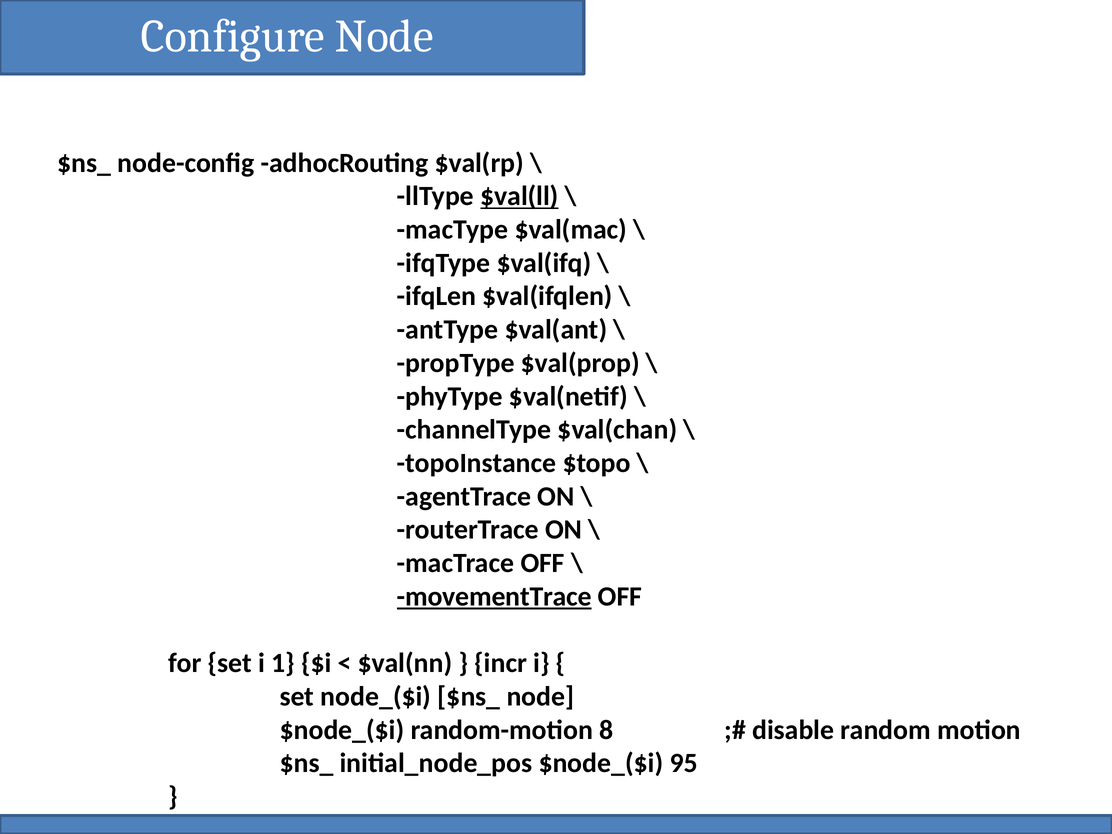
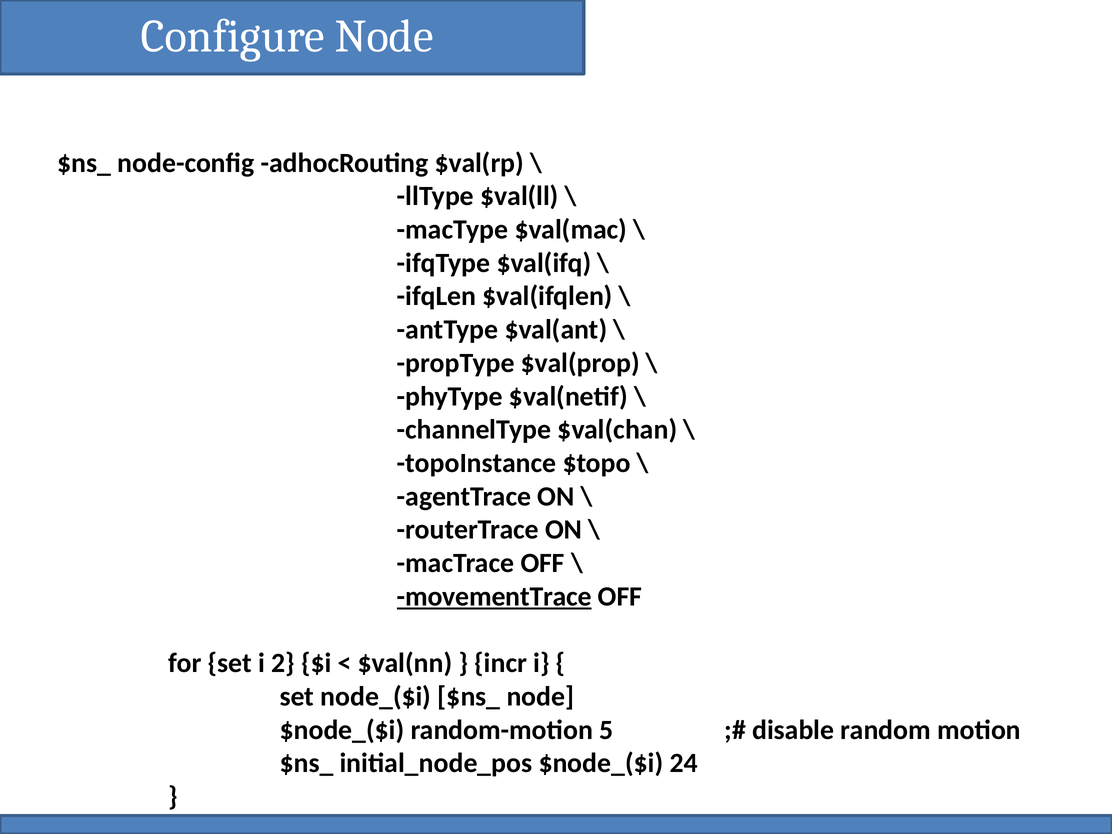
$val(ll underline: present -> none
1: 1 -> 2
8: 8 -> 5
95: 95 -> 24
